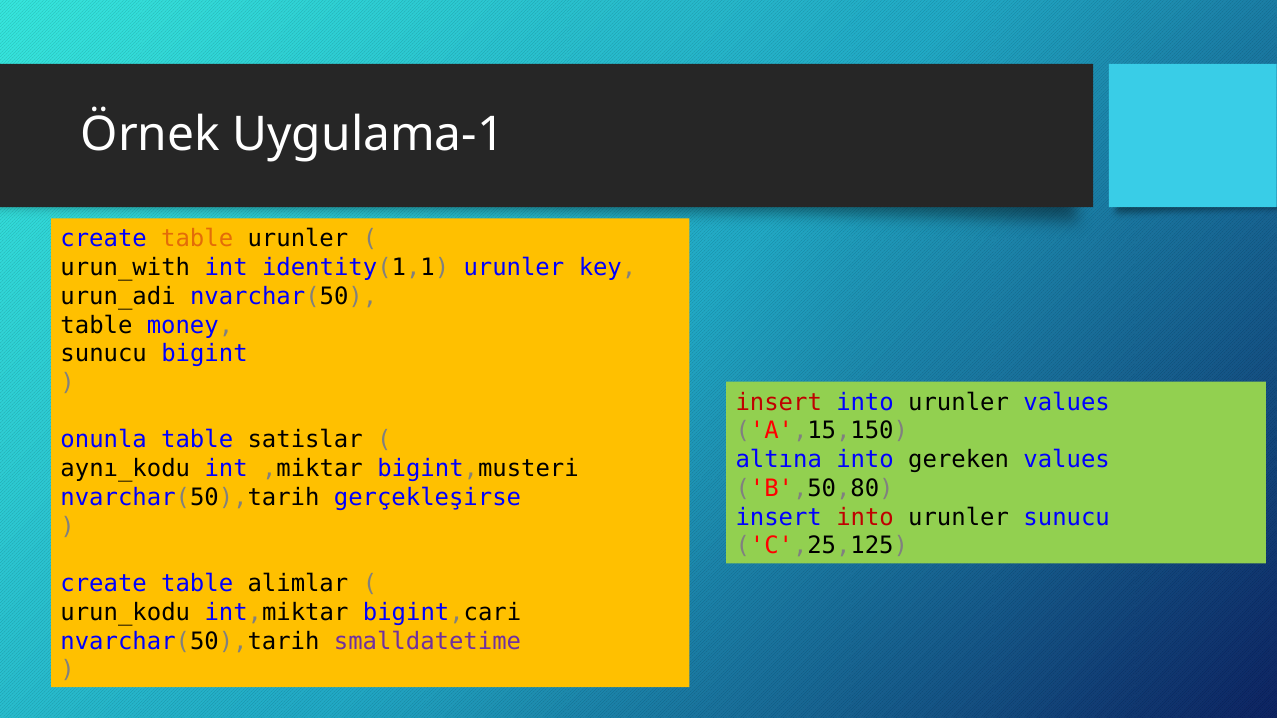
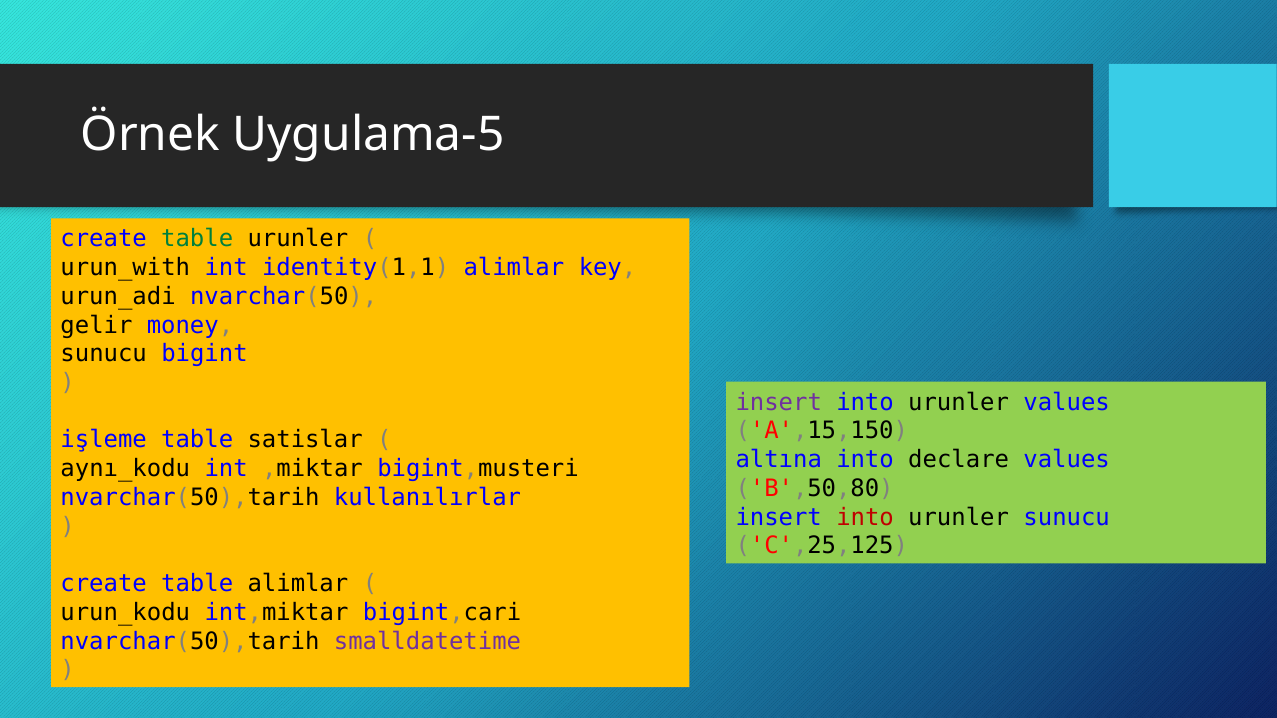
Uygulama-1: Uygulama-1 -> Uygulama-5
table at (197, 239) colour: orange -> green
identity(1,1 urunler: urunler -> alimlar
table at (96, 325): table -> gelir
insert at (779, 403) colour: red -> purple
onunla: onunla -> işleme
gereken: gereken -> declare
gerçekleşirse: gerçekleşirse -> kullanılırlar
